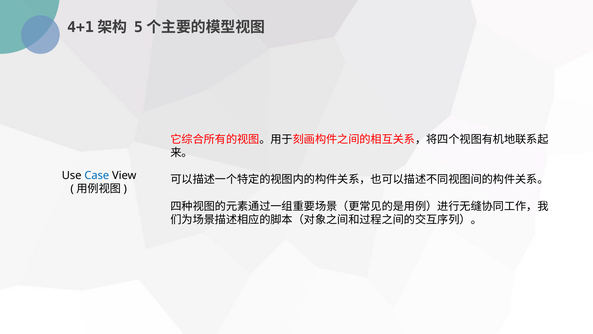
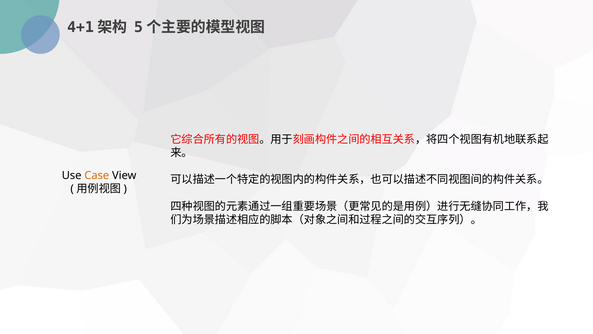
Case colour: blue -> orange
